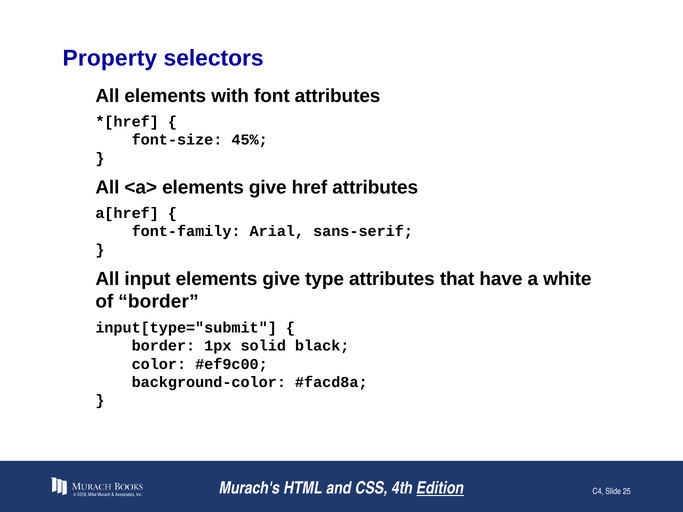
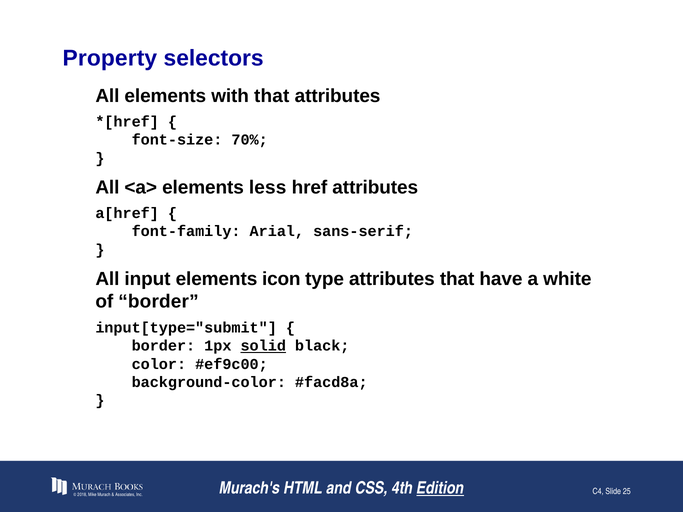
with font: font -> that
45%: 45% -> 70%
<a> elements give: give -> less
input elements give: give -> icon
solid underline: none -> present
